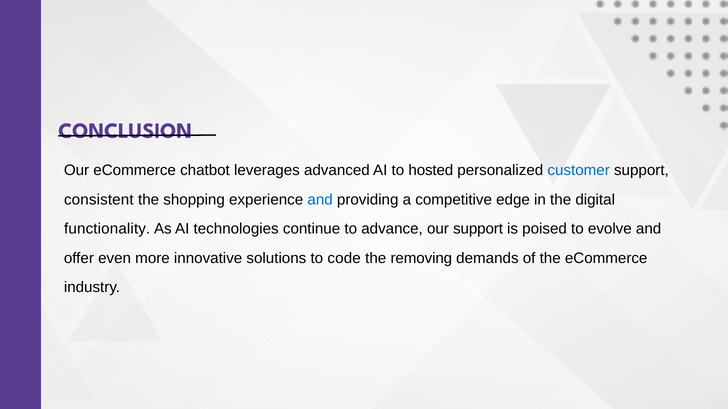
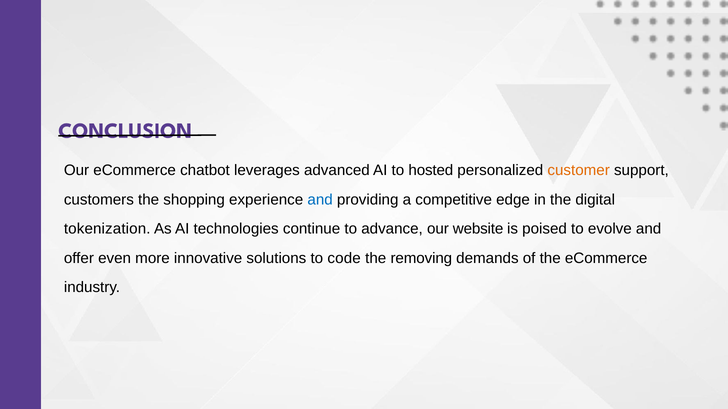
customer colour: blue -> orange
consistent: consistent -> customers
functionality: functionality -> tokenization
our support: support -> website
